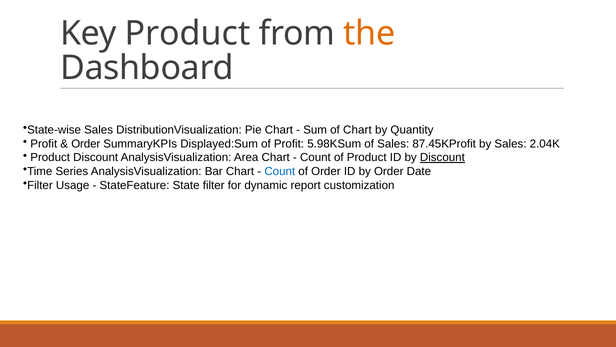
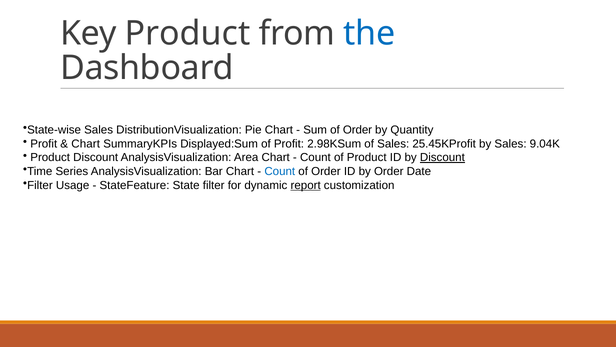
the colour: orange -> blue
Sum of Chart: Chart -> Order
Order at (86, 143): Order -> Chart
5.98KSum: 5.98KSum -> 2.98KSum
87.45KProfit: 87.45KProfit -> 25.45KProfit
2.04K: 2.04K -> 9.04K
report underline: none -> present
